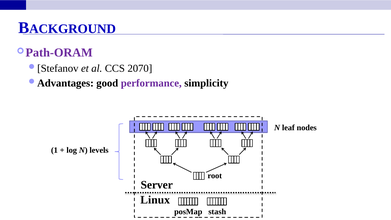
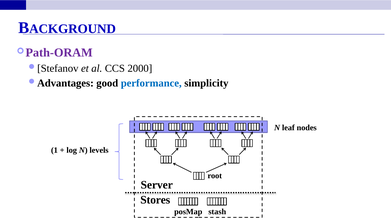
2070: 2070 -> 2000
performance colour: purple -> blue
Linux: Linux -> Stores
